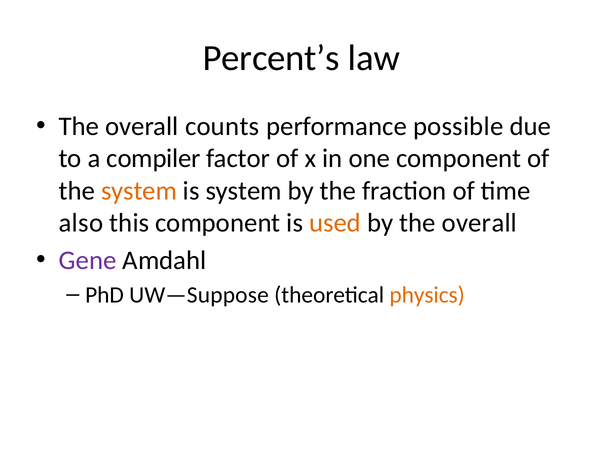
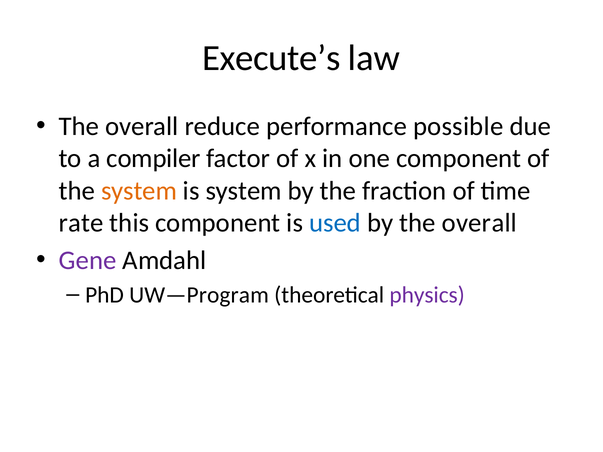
Percent’s: Percent’s -> Execute’s
counts: counts -> reduce
also: also -> rate
used colour: orange -> blue
UW—Suppose: UW—Suppose -> UW—Program
physics colour: orange -> purple
